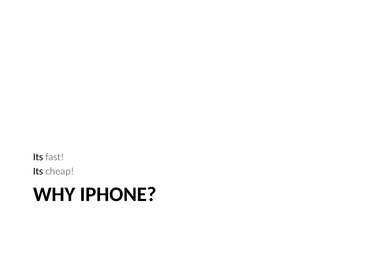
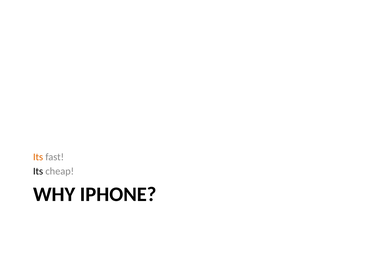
Its at (38, 157) colour: black -> orange
